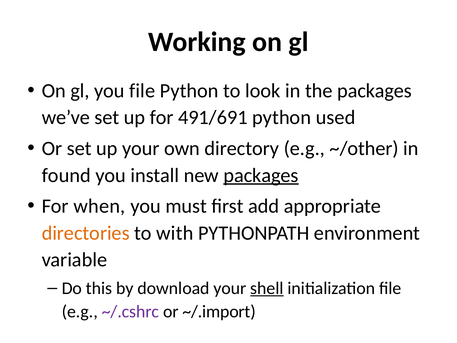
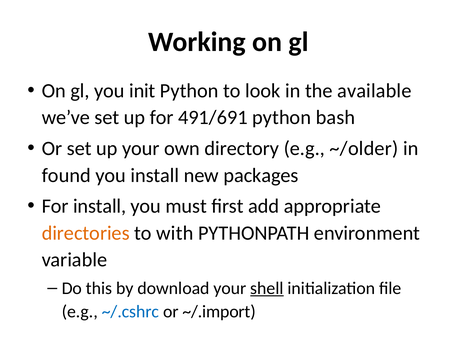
you file: file -> init
the packages: packages -> available
used: used -> bash
~/other: ~/other -> ~/older
packages at (261, 175) underline: present -> none
For when: when -> install
~/.cshrc colour: purple -> blue
